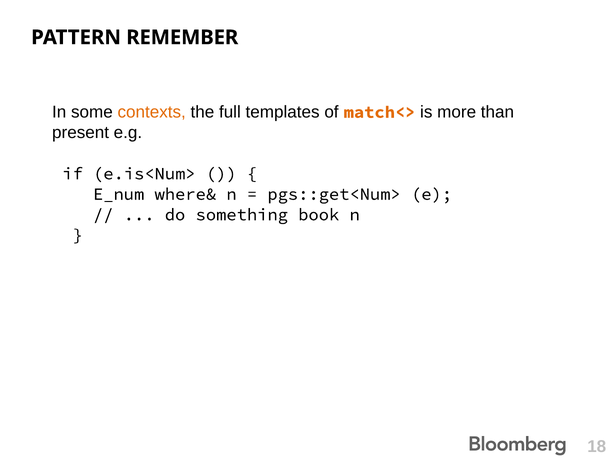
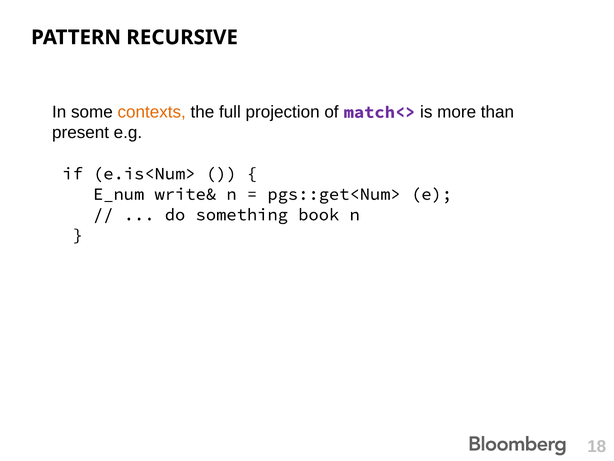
REMEMBER: REMEMBER -> RECURSIVE
templates: templates -> projection
match<> colour: orange -> purple
where&: where& -> write&
